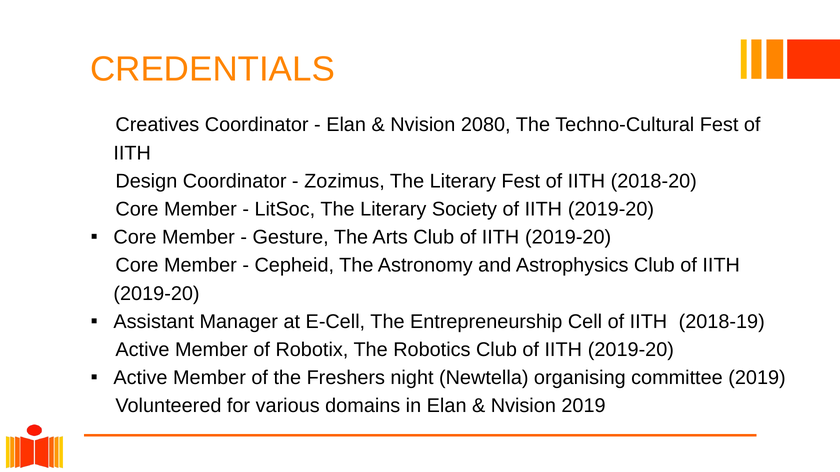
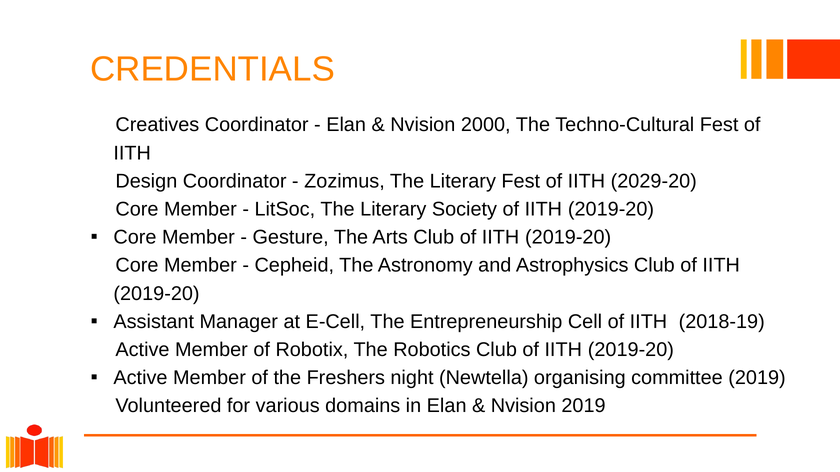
2080: 2080 -> 2000
2018-20: 2018-20 -> 2029-20
